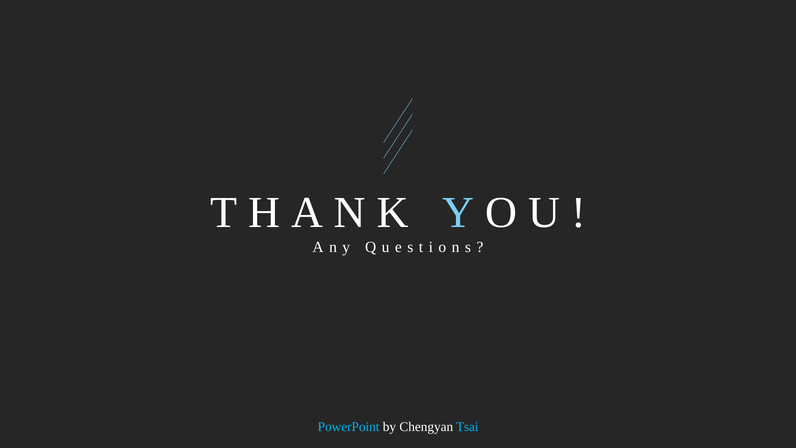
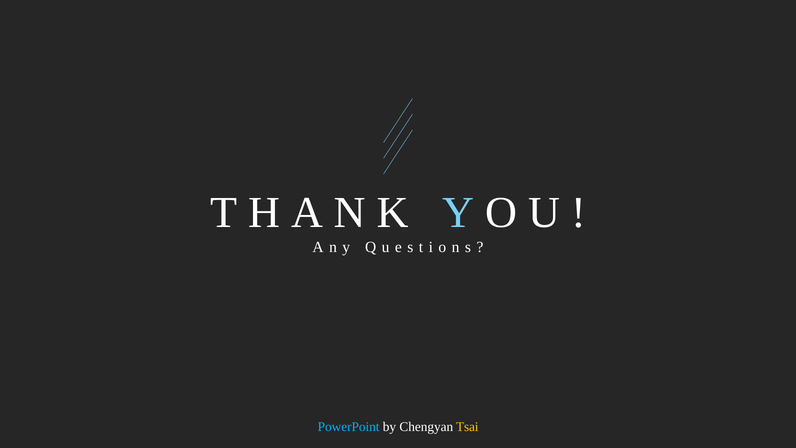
Tsai colour: light blue -> yellow
